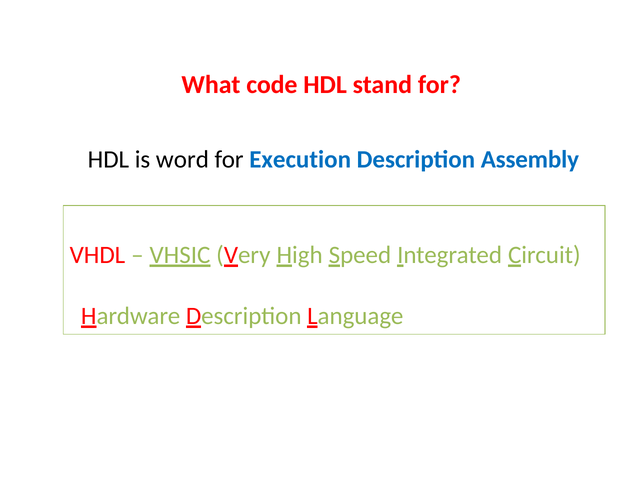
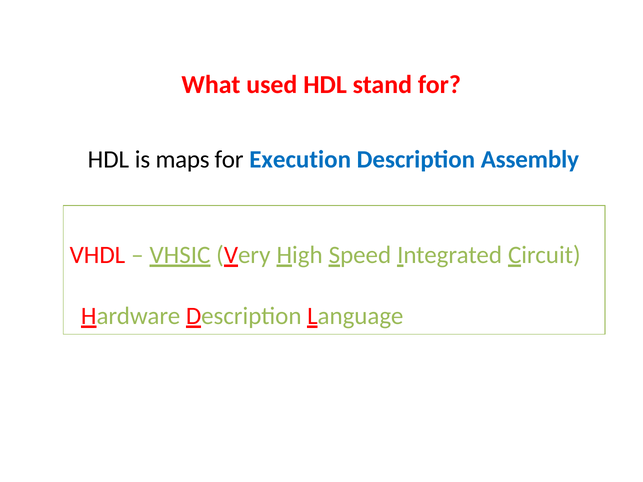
code: code -> used
word: word -> maps
